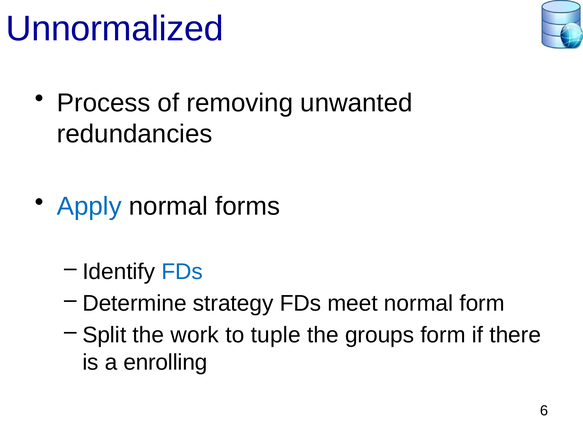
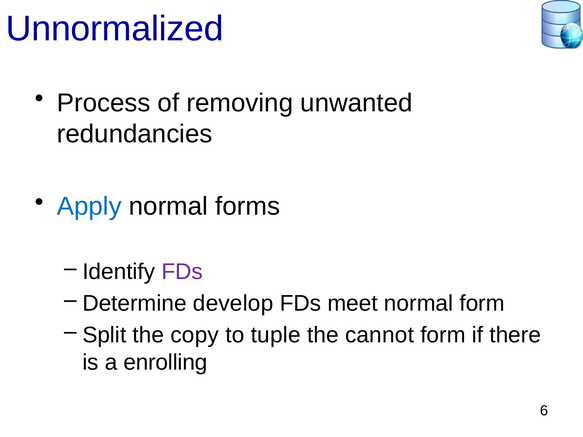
FDs at (182, 272) colour: blue -> purple
strategy: strategy -> develop
work: work -> copy
groups: groups -> cannot
